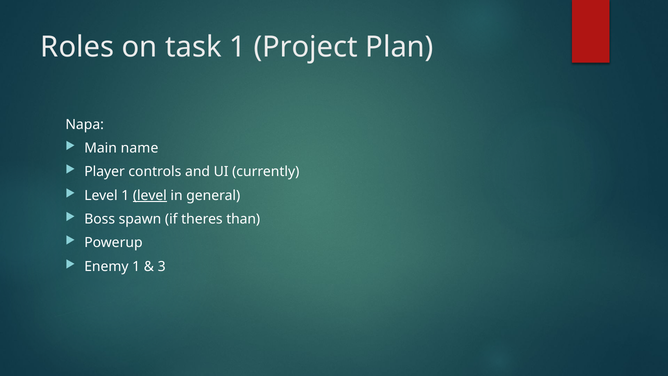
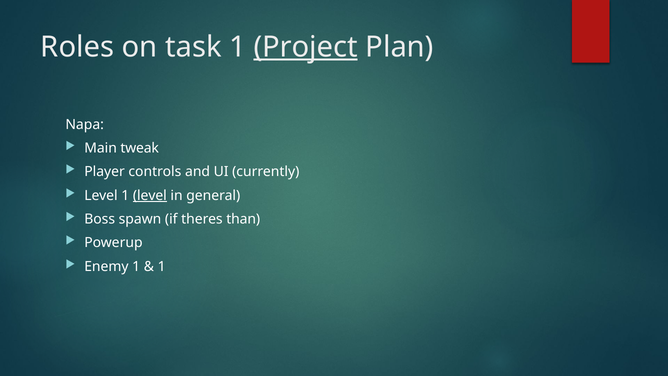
Project underline: none -> present
name: name -> tweak
3 at (162, 266): 3 -> 1
